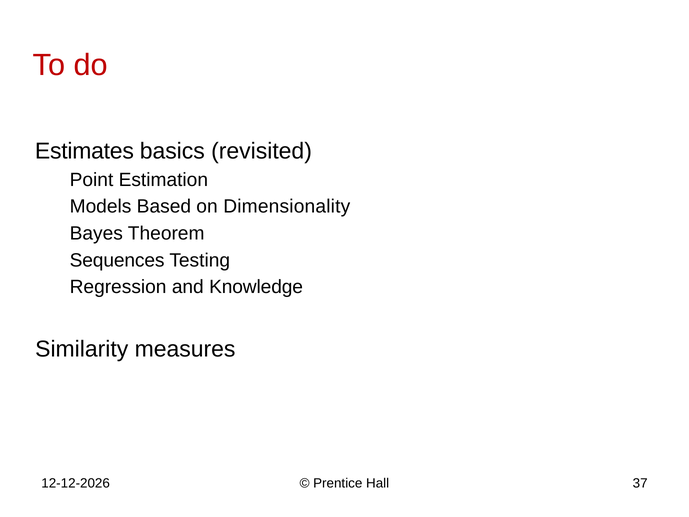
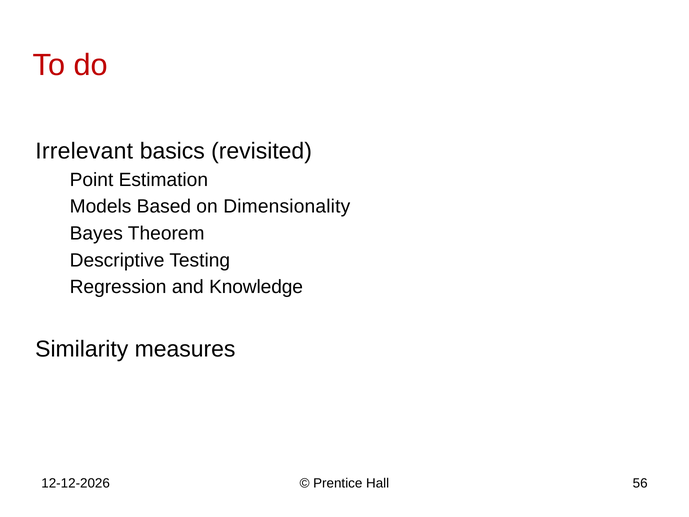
Estimates: Estimates -> Irrelevant
Sequences: Sequences -> Descriptive
37: 37 -> 56
